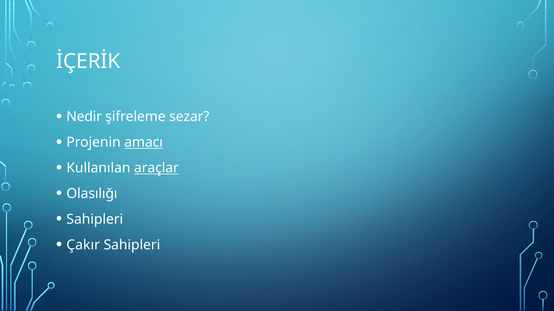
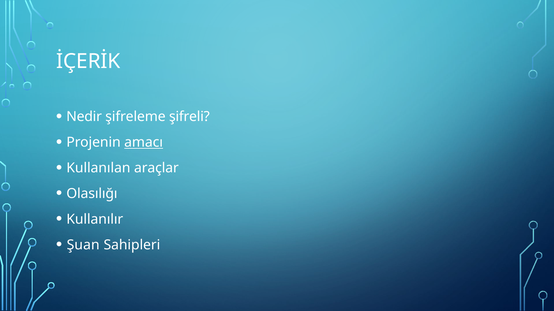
sezar: sezar -> şifreli
araçlar underline: present -> none
Sahipleri at (95, 220): Sahipleri -> Kullanılır
Çakır: Çakır -> Şuan
